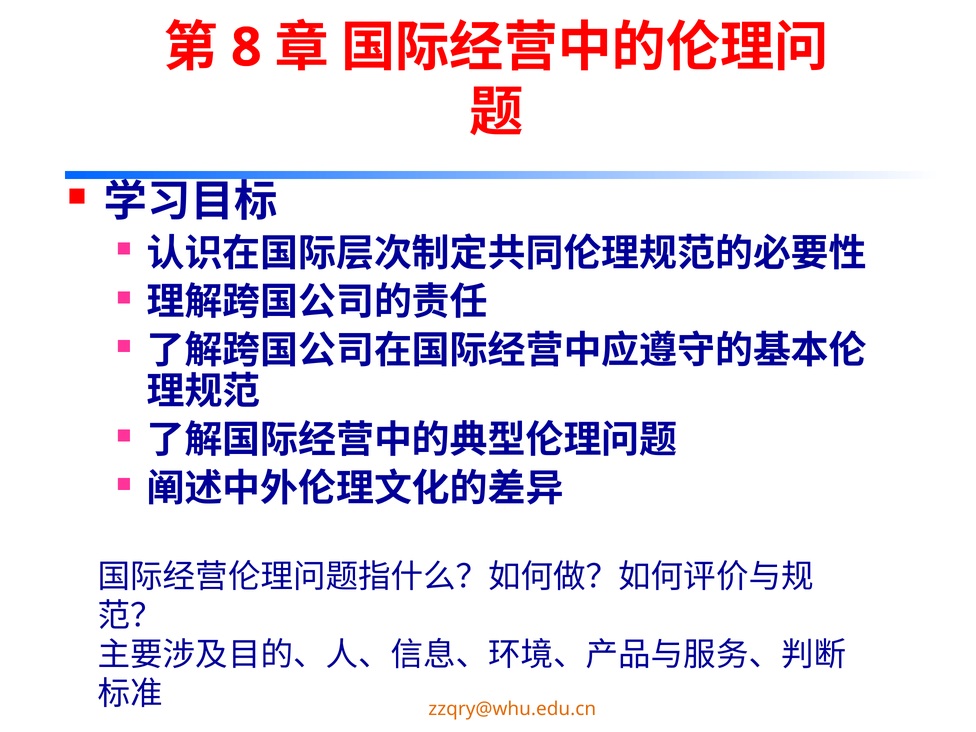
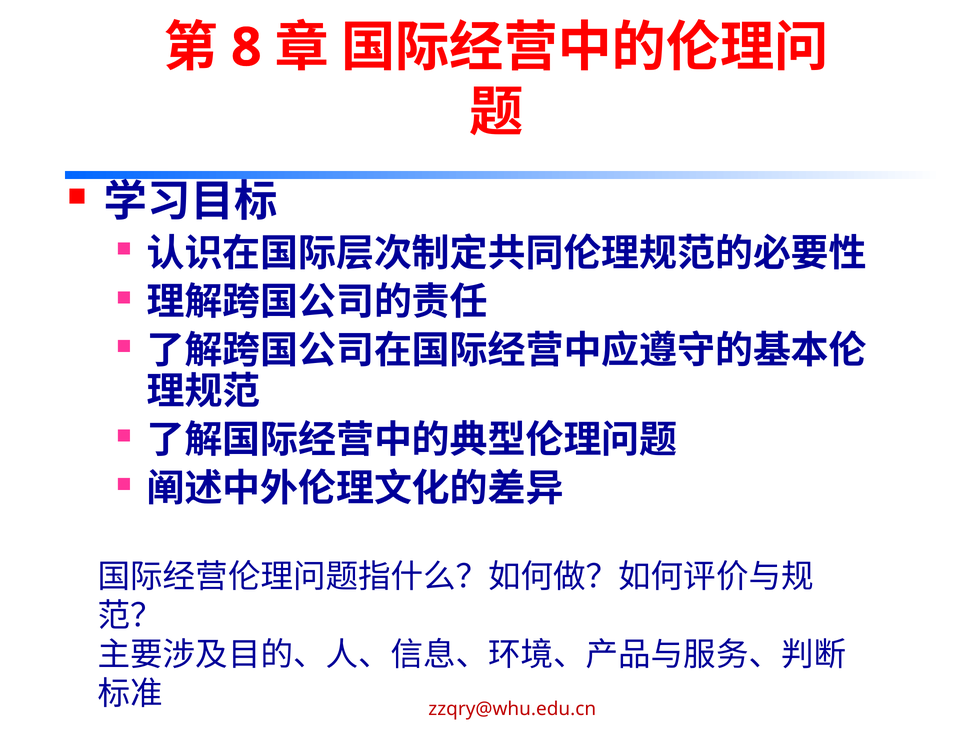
zzqry@whu.edu.cn colour: orange -> red
